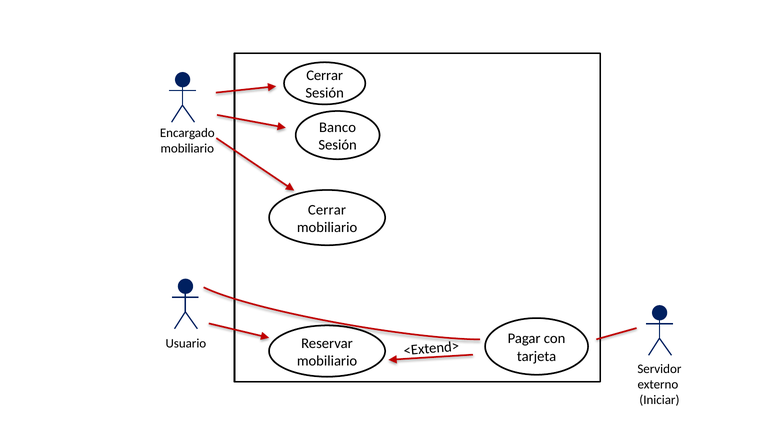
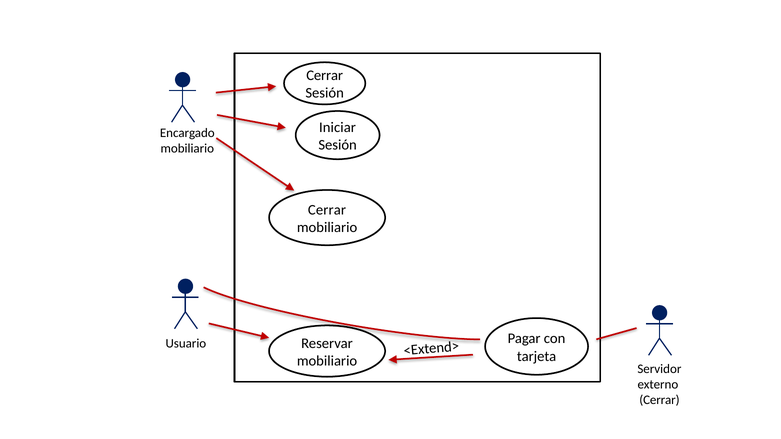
Banco: Banco -> Iniciar
Iniciar at (659, 400): Iniciar -> Cerrar
